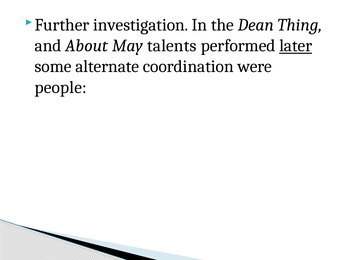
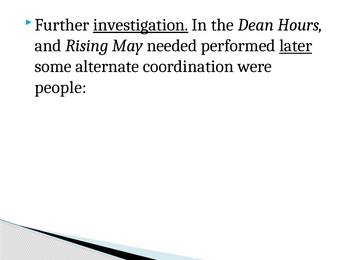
investigation underline: none -> present
Thing: Thing -> Hours
About: About -> Rising
talents: talents -> needed
